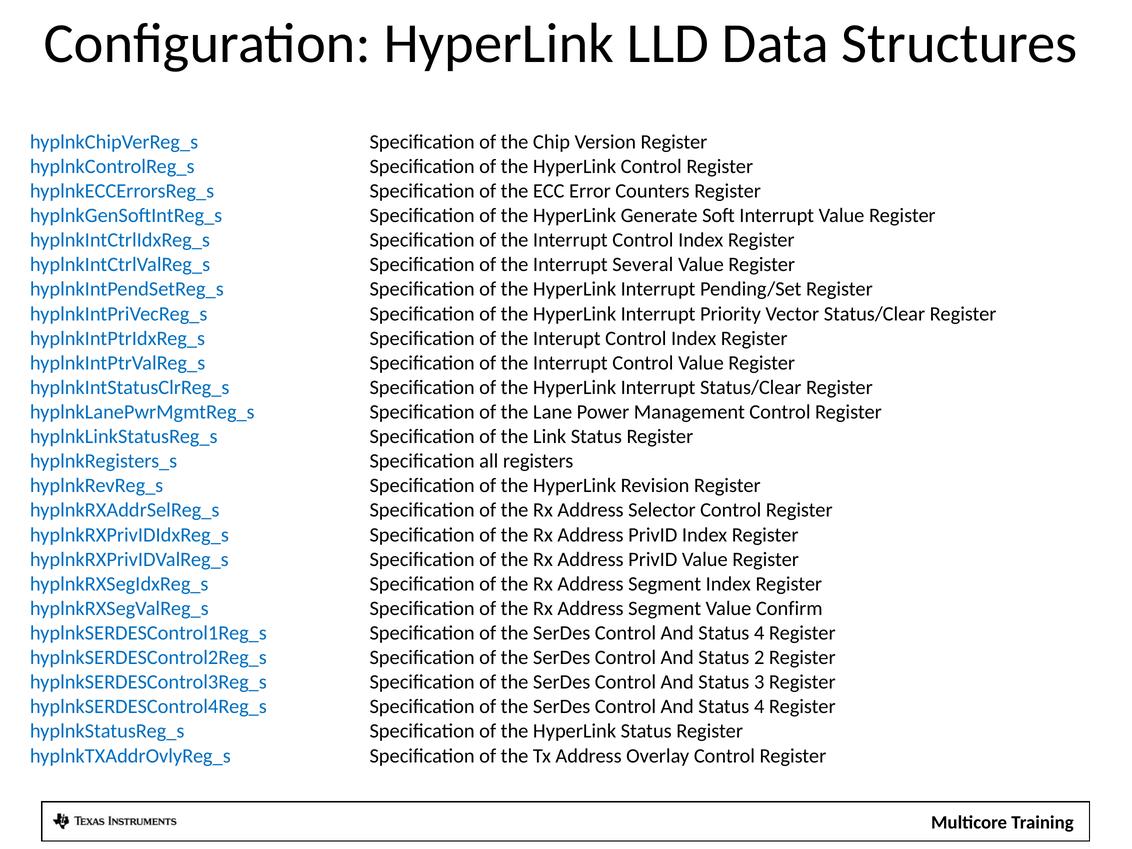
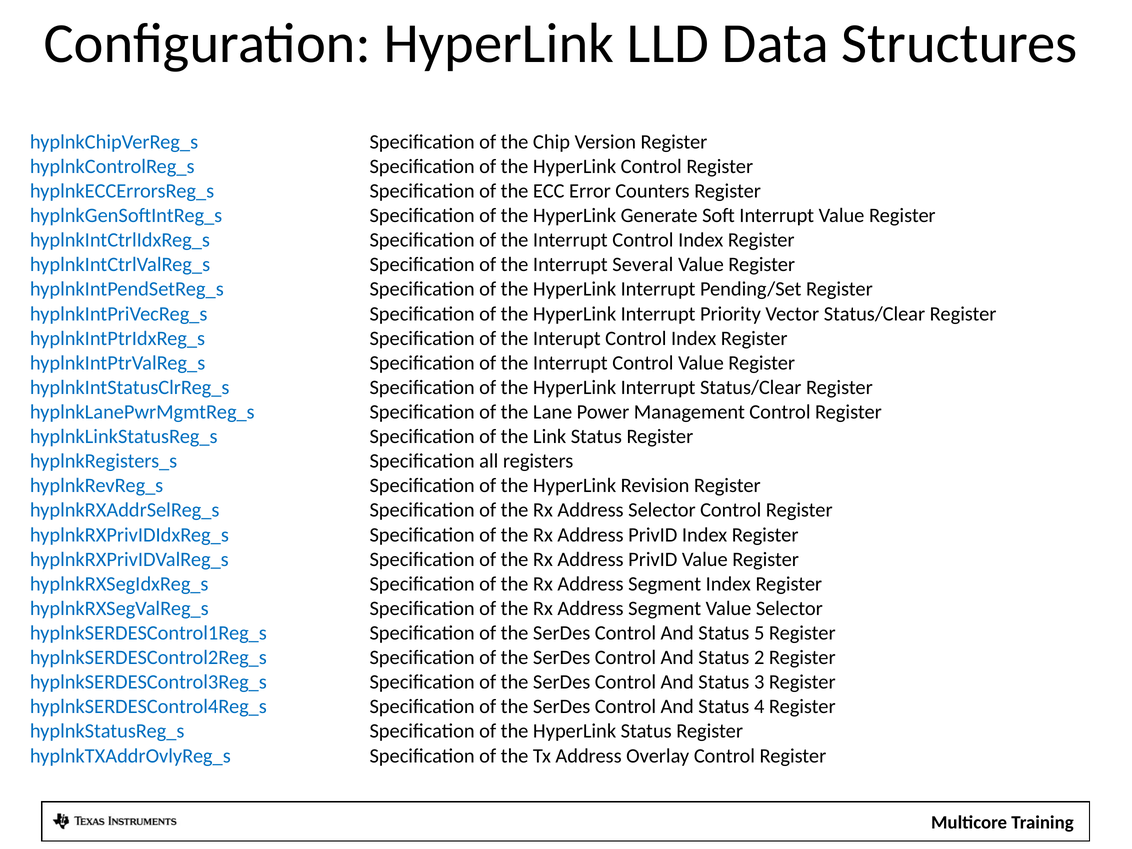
Value Confirm: Confirm -> Selector
4 at (759, 633): 4 -> 5
